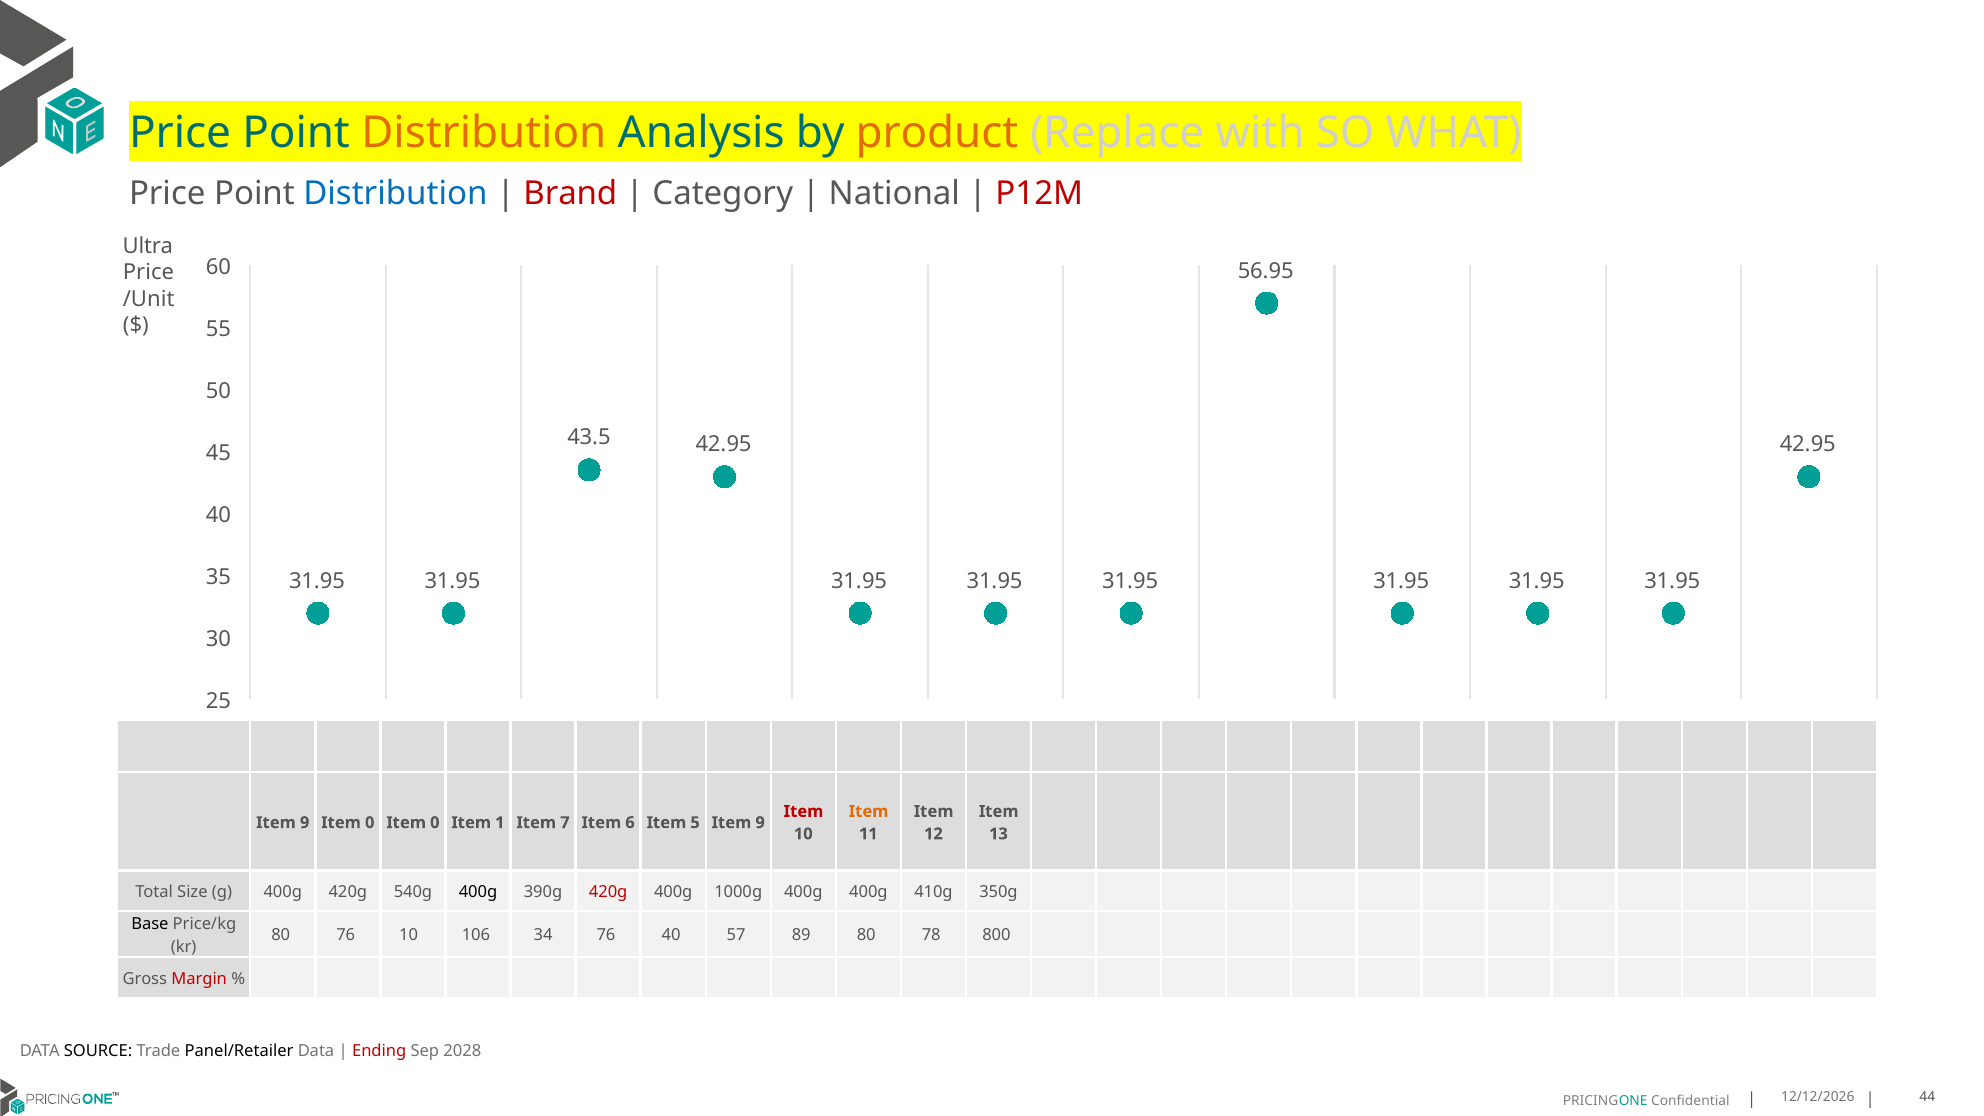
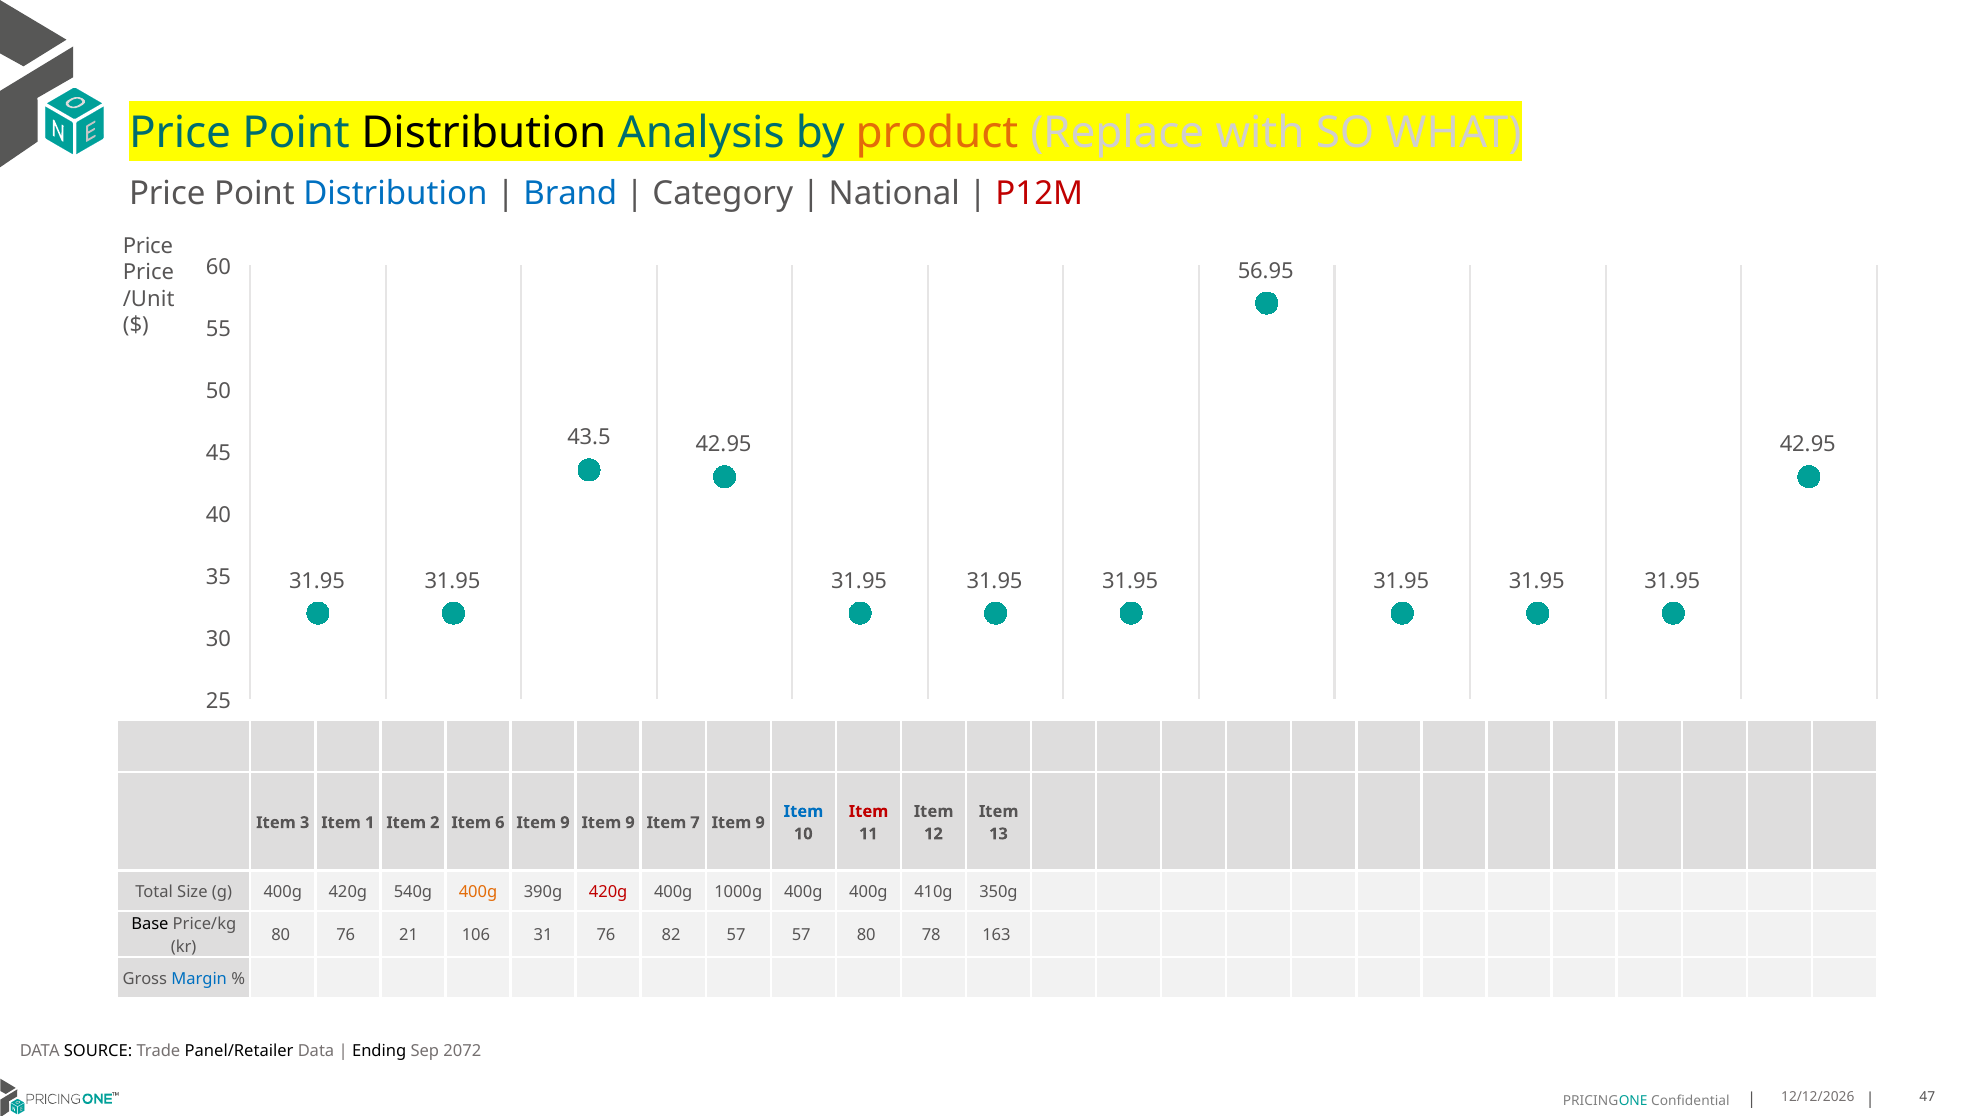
Distribution at (484, 133) colour: orange -> black
Brand colour: red -> blue
Ultra at (148, 246): Ultra -> Price
Item at (804, 811) colour: red -> blue
Item at (869, 811) colour: orange -> red
9 at (305, 823): 9 -> 3
0 at (370, 823): 0 -> 1
0 at (435, 823): 0 -> 2
1: 1 -> 6
7 at (565, 823): 7 -> 9
6 at (630, 823): 6 -> 9
5: 5 -> 7
400g at (478, 892) colour: black -> orange
76 10: 10 -> 21
34: 34 -> 31
76 40: 40 -> 82
57 89: 89 -> 57
800: 800 -> 163
Margin colour: red -> blue
Ending colour: red -> black
2028: 2028 -> 2072
44: 44 -> 47
